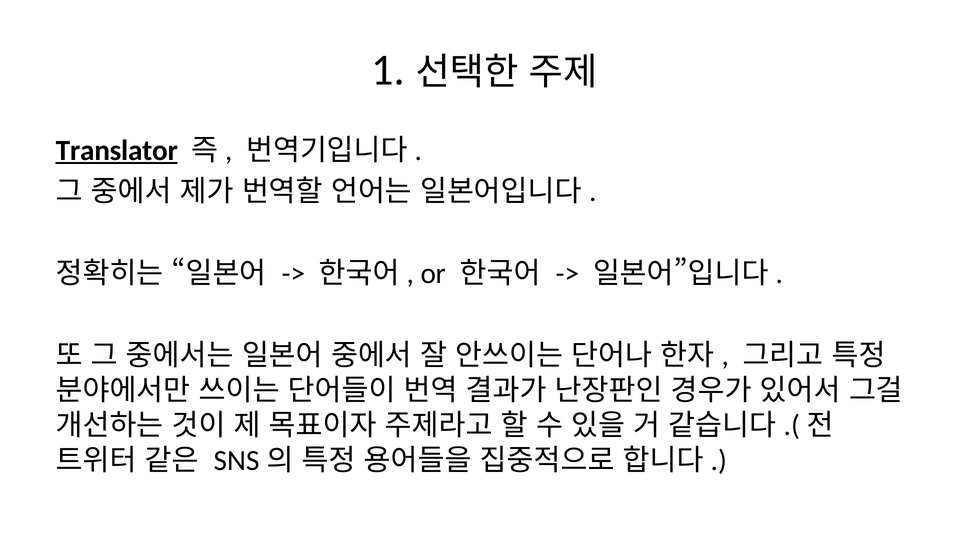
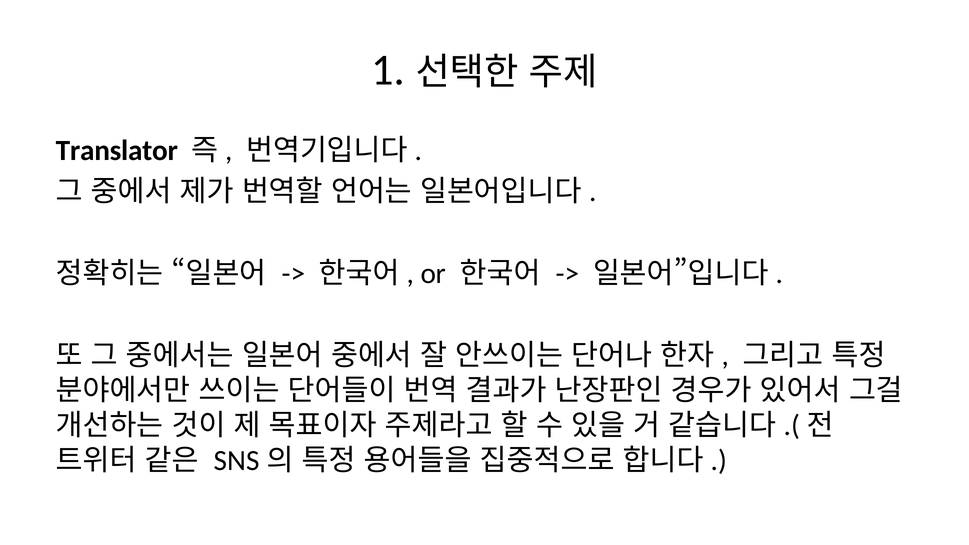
Translator underline: present -> none
